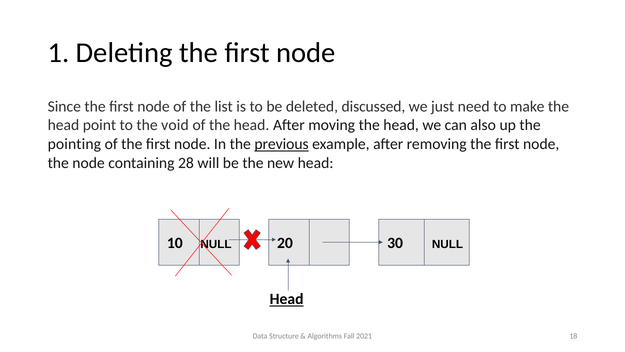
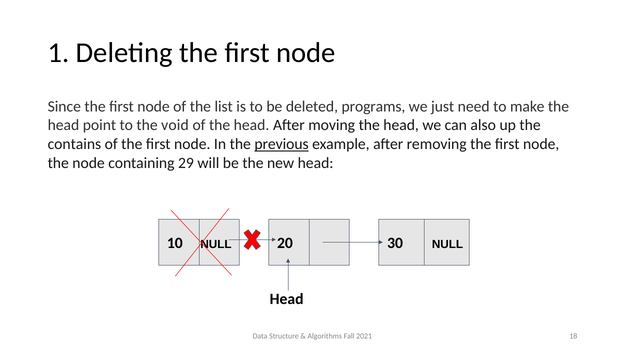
discussed: discussed -> programs
pointing: pointing -> contains
28: 28 -> 29
Head at (287, 299) underline: present -> none
